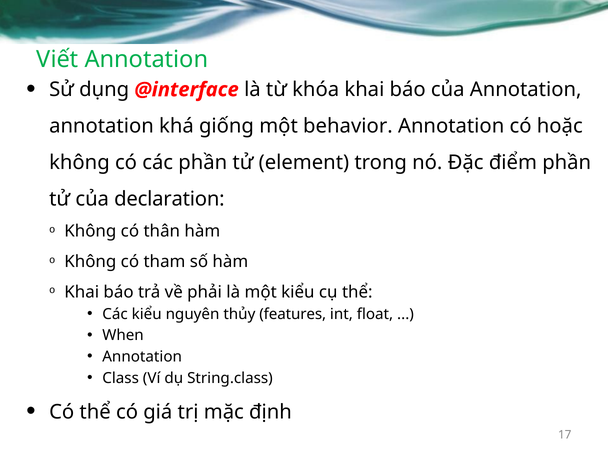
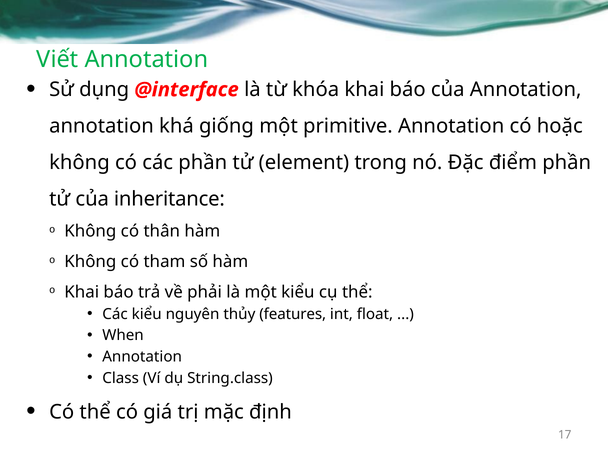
behavior: behavior -> primitive
declaration: declaration -> inheritance
